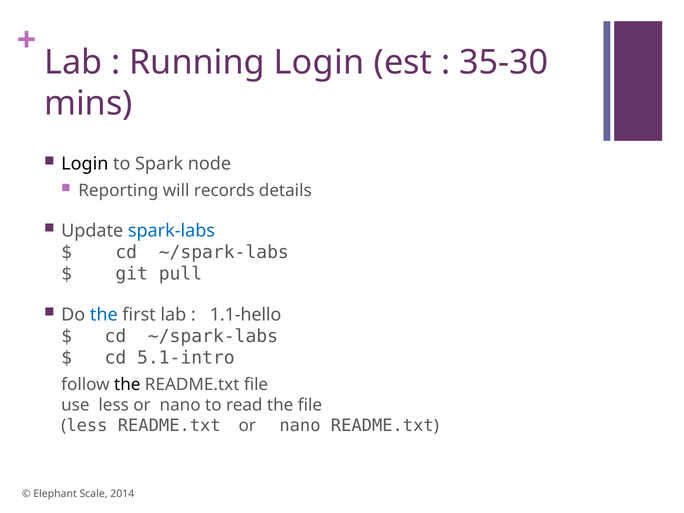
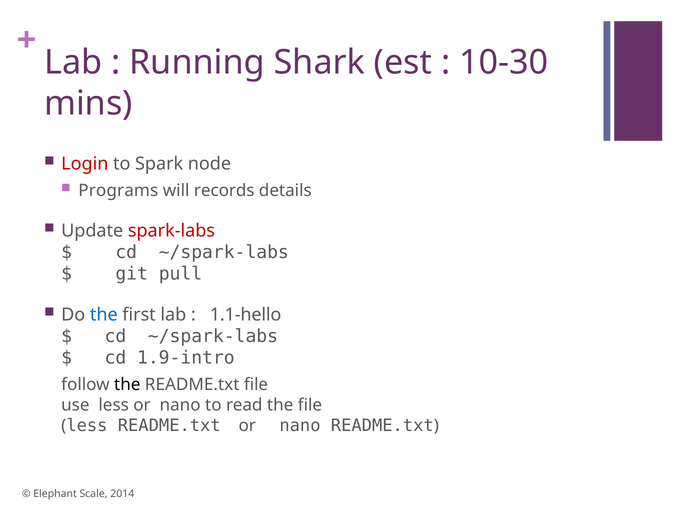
Running Login: Login -> Shark
35-30: 35-30 -> 10-30
Login at (85, 164) colour: black -> red
Reporting: Reporting -> Programs
spark-labs colour: blue -> red
5.1-intro: 5.1-intro -> 1.9-intro
